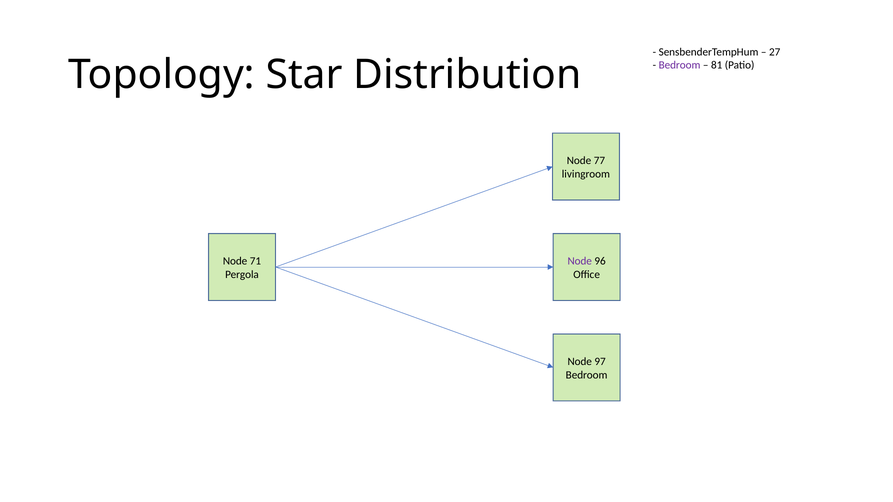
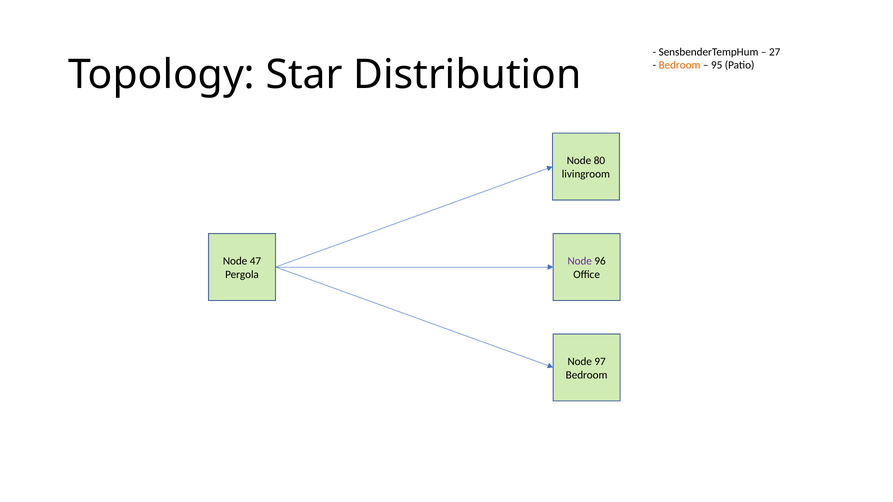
Bedroom at (680, 65) colour: purple -> orange
81: 81 -> 95
77: 77 -> 80
71: 71 -> 47
